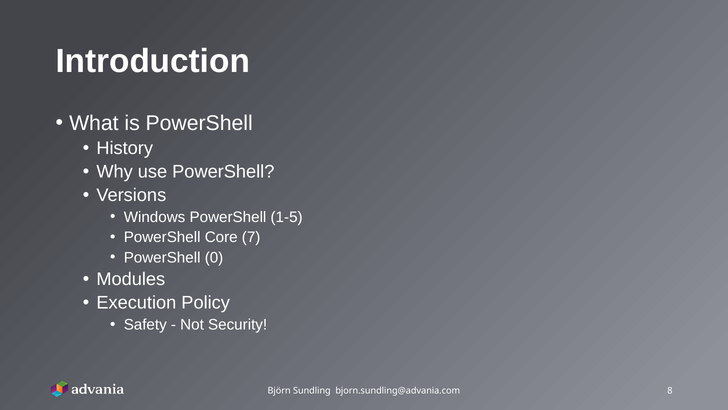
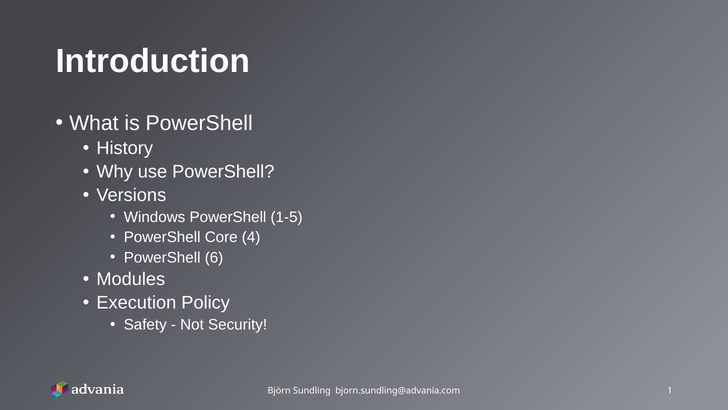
7: 7 -> 4
0: 0 -> 6
8: 8 -> 1
